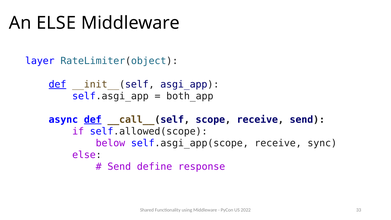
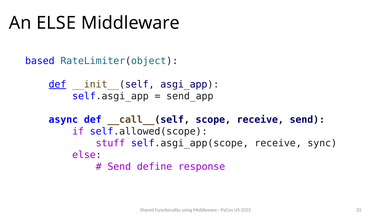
layer: layer -> based
both_app: both_app -> send_app
def at (93, 120) underline: present -> none
below: below -> stuff
